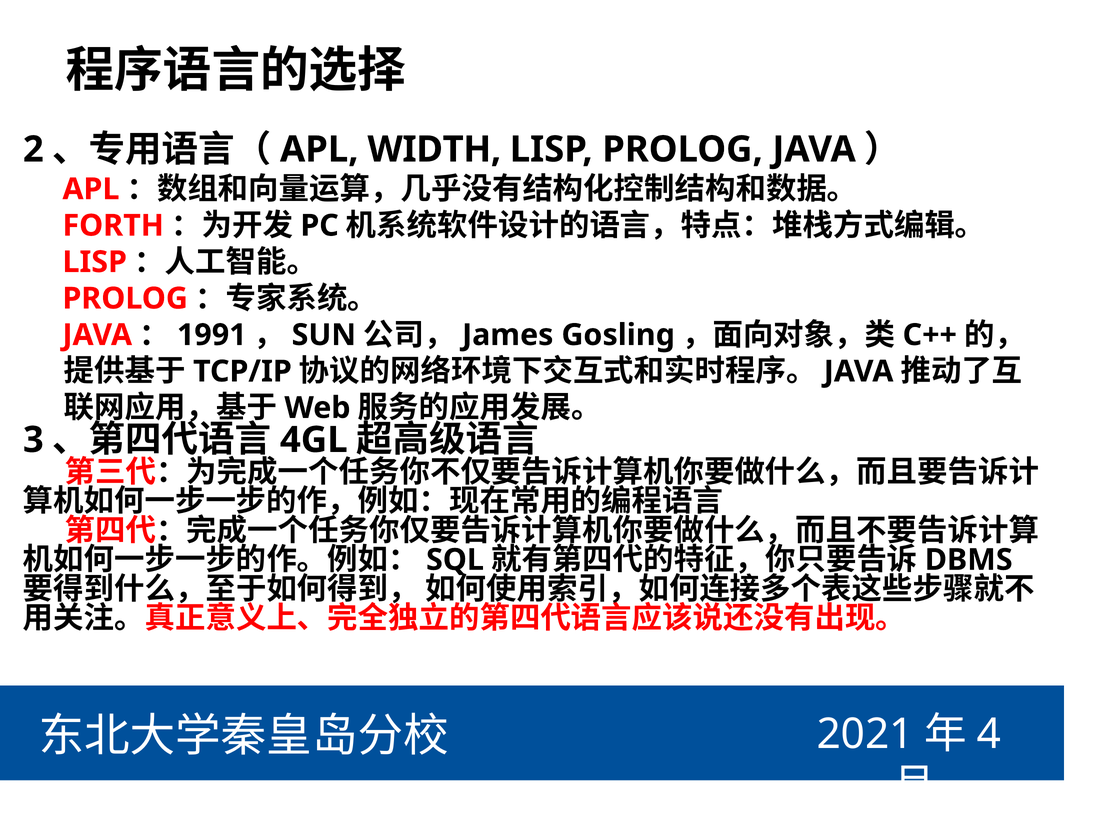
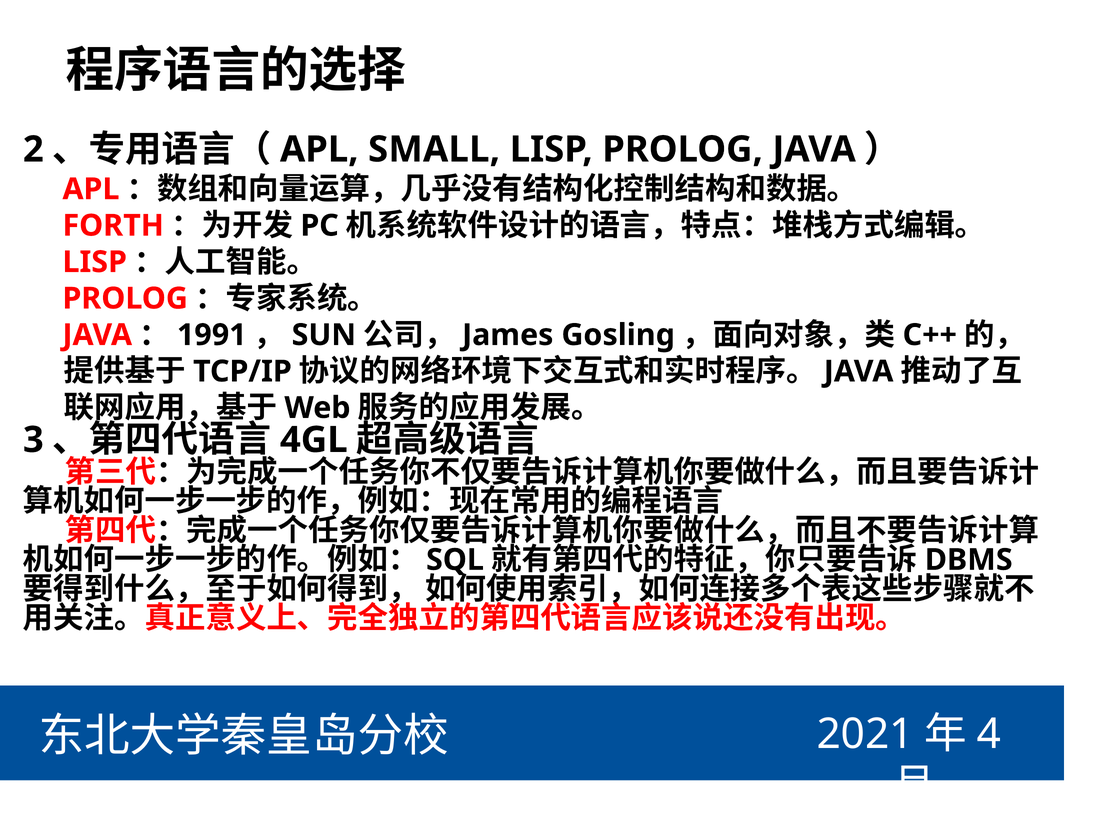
WIDTH: WIDTH -> SMALL
